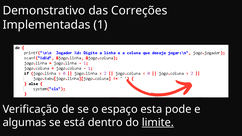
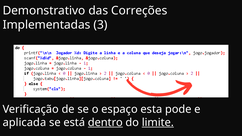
1: 1 -> 3
algumas: algumas -> aplicada
dentro underline: none -> present
